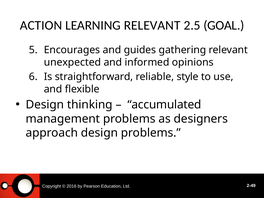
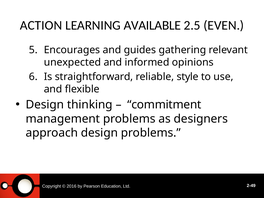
LEARNING RELEVANT: RELEVANT -> AVAILABLE
GOAL: GOAL -> EVEN
accumulated: accumulated -> commitment
